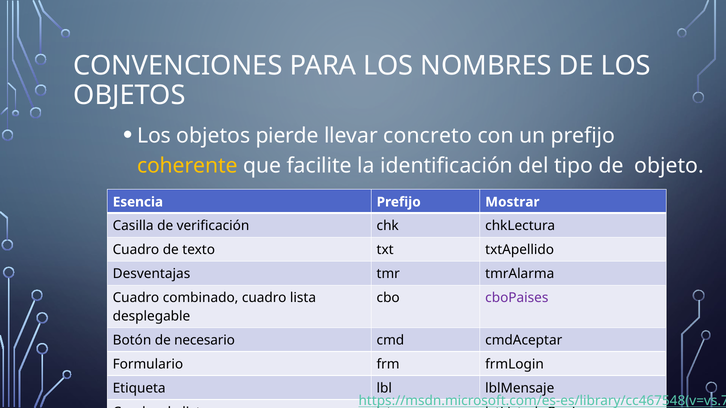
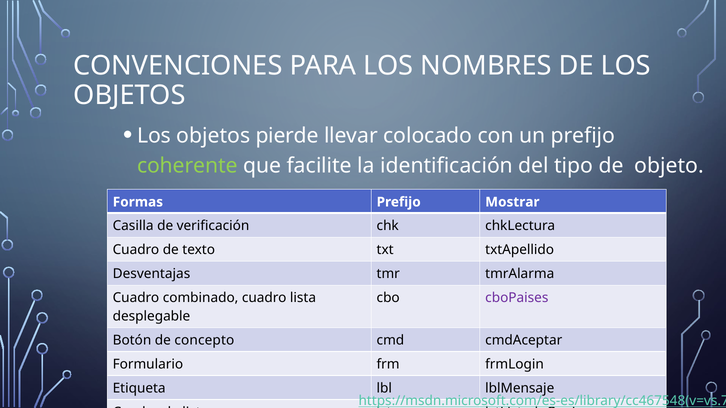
concreto: concreto -> colocado
coherente colour: yellow -> light green
Esencia: Esencia -> Formas
necesario: necesario -> concepto
